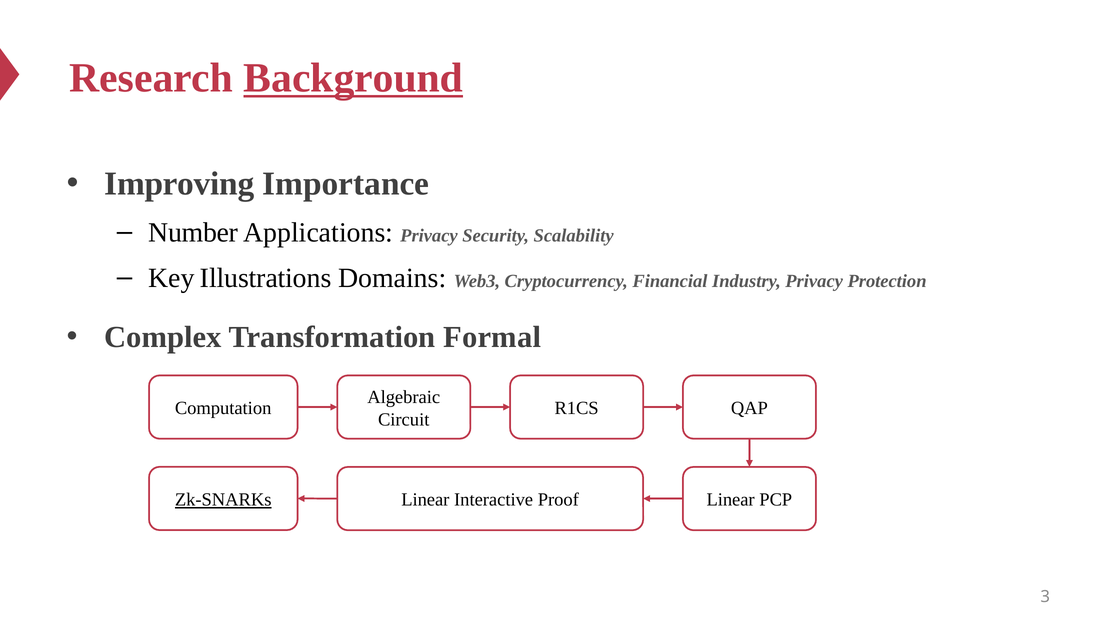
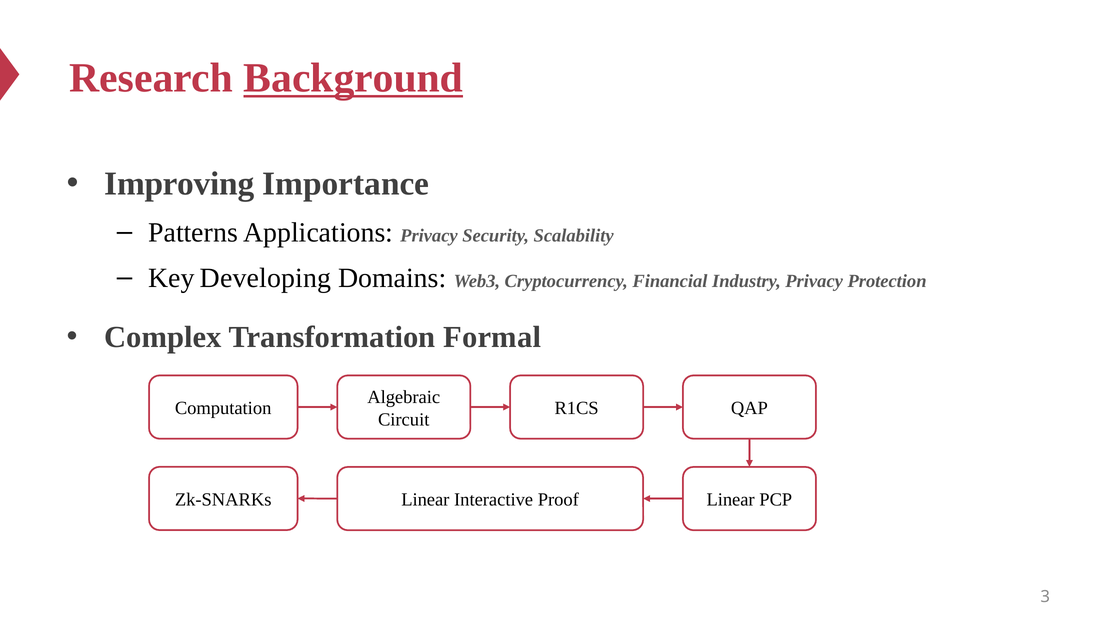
Number: Number -> Patterns
Illustrations: Illustrations -> Developing
Zk-SNARKs underline: present -> none
